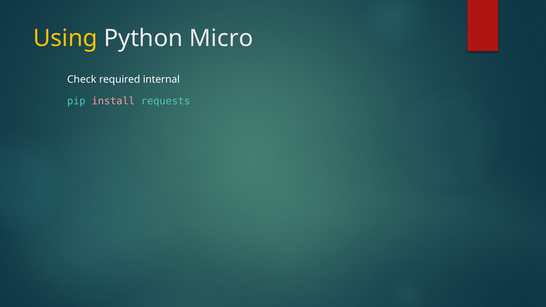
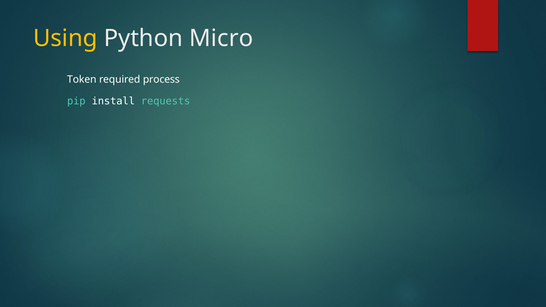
Check: Check -> Token
internal: internal -> process
install colour: pink -> white
